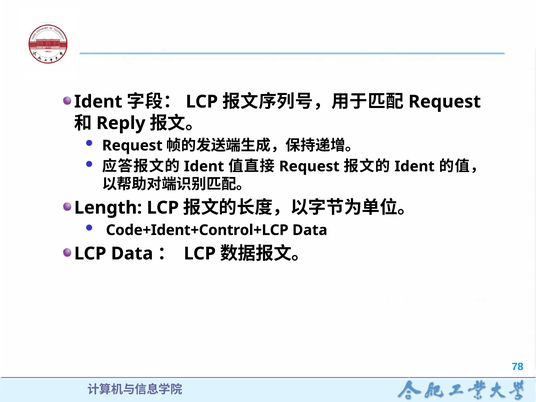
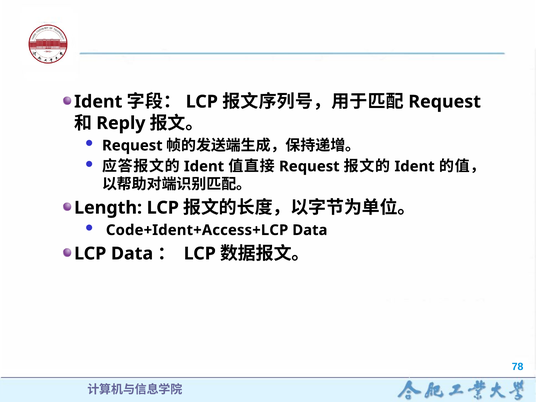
Code+Ident+Control+LCP: Code+Ident+Control+LCP -> Code+Ident+Access+LCP
